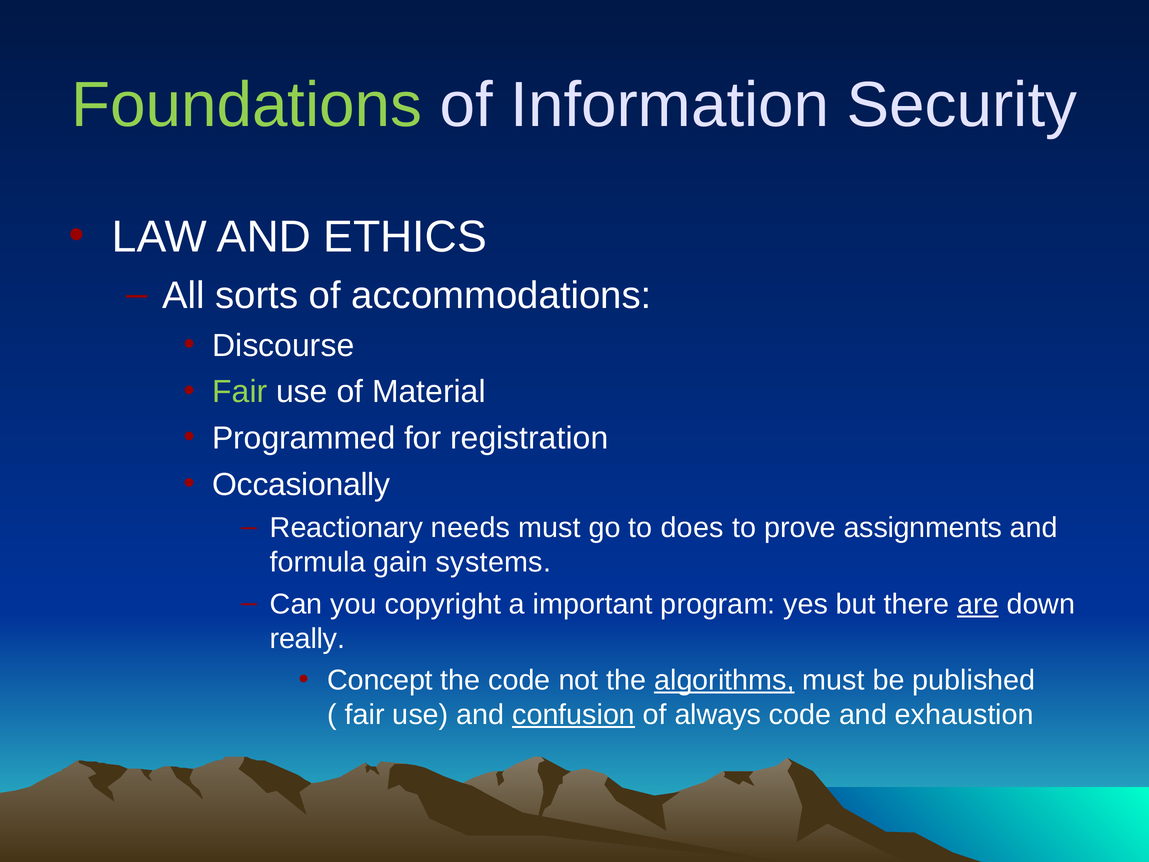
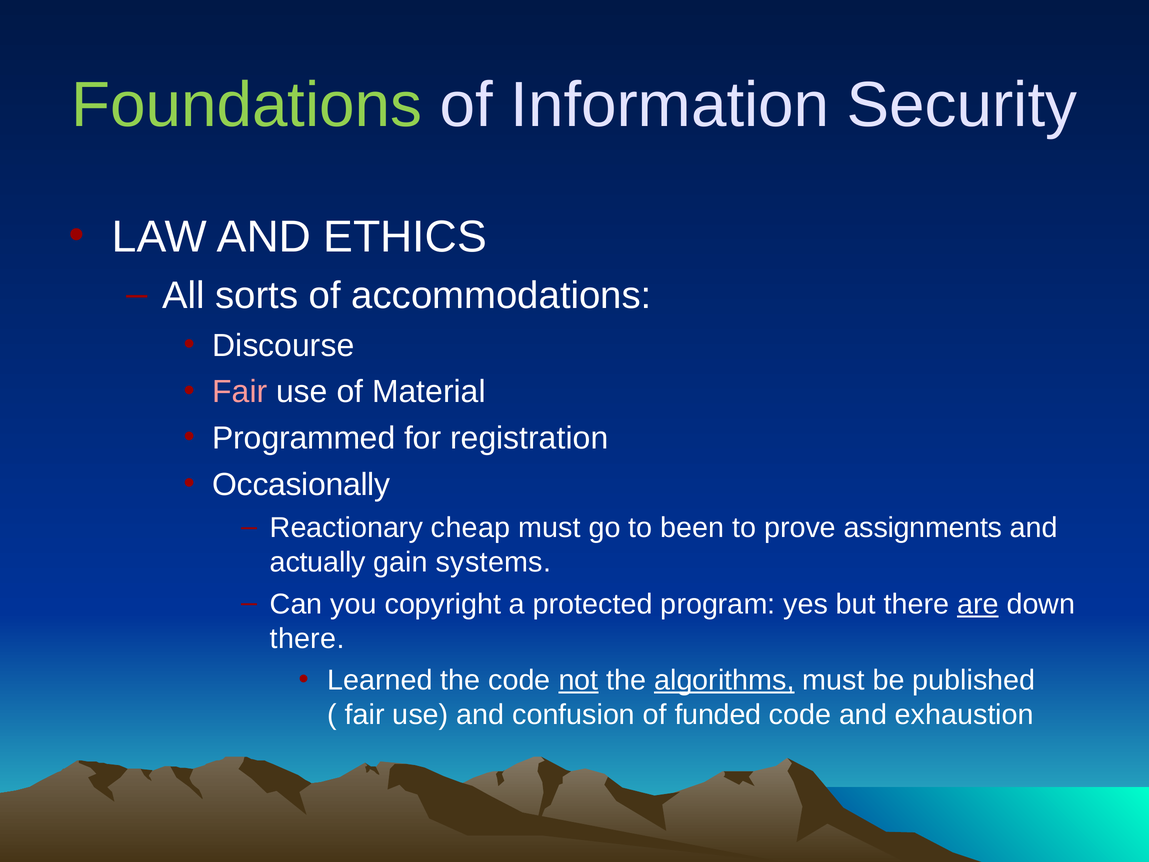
Fair at (240, 392) colour: light green -> pink
needs: needs -> cheap
does: does -> been
formula: formula -> actually
important: important -> protected
really at (307, 638): really -> there
Concept: Concept -> Learned
not underline: none -> present
confusion underline: present -> none
always: always -> funded
